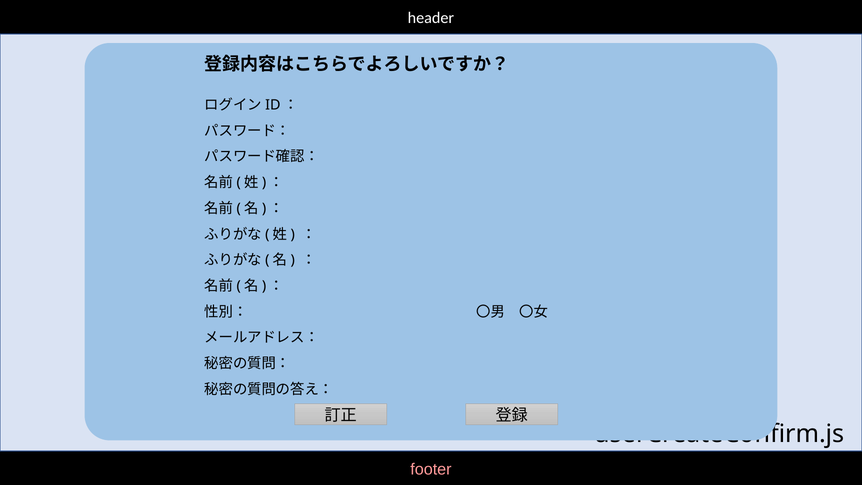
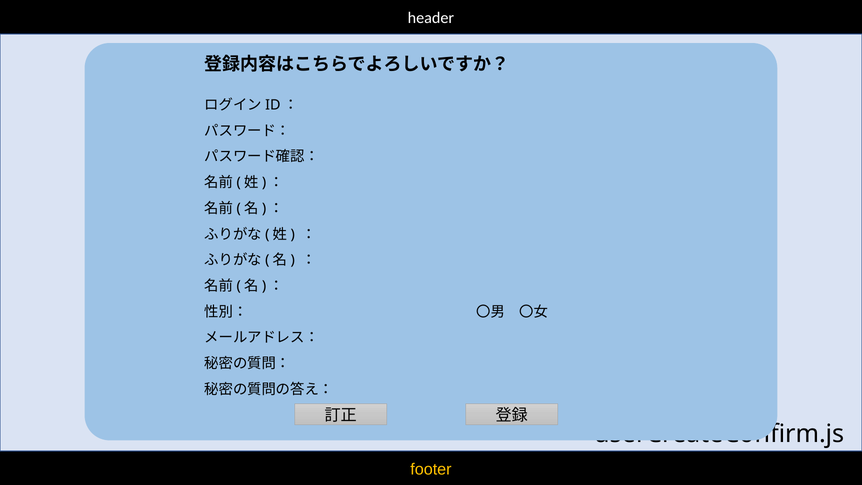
footer colour: pink -> yellow
